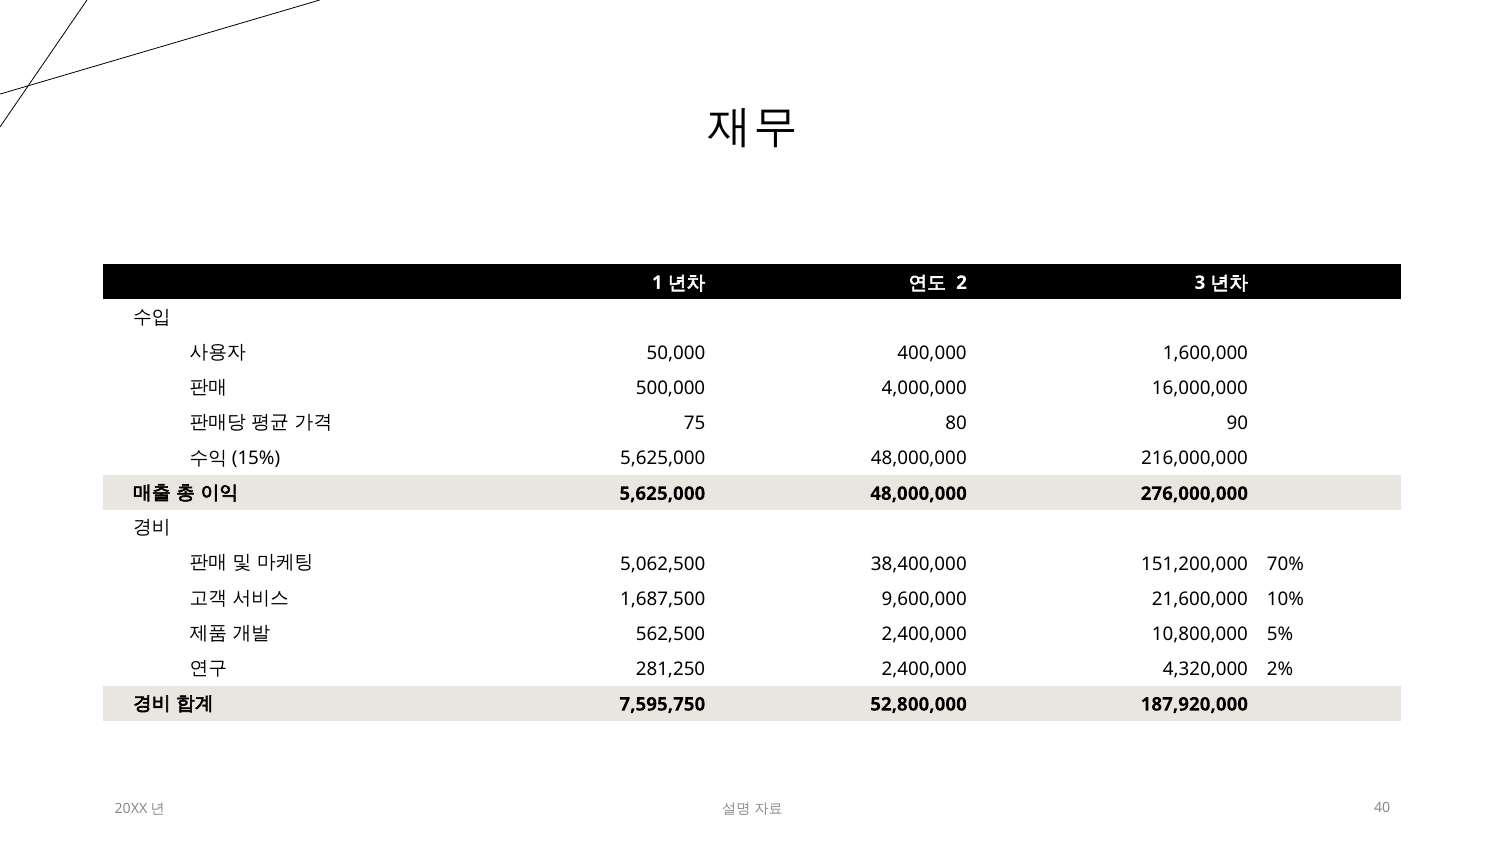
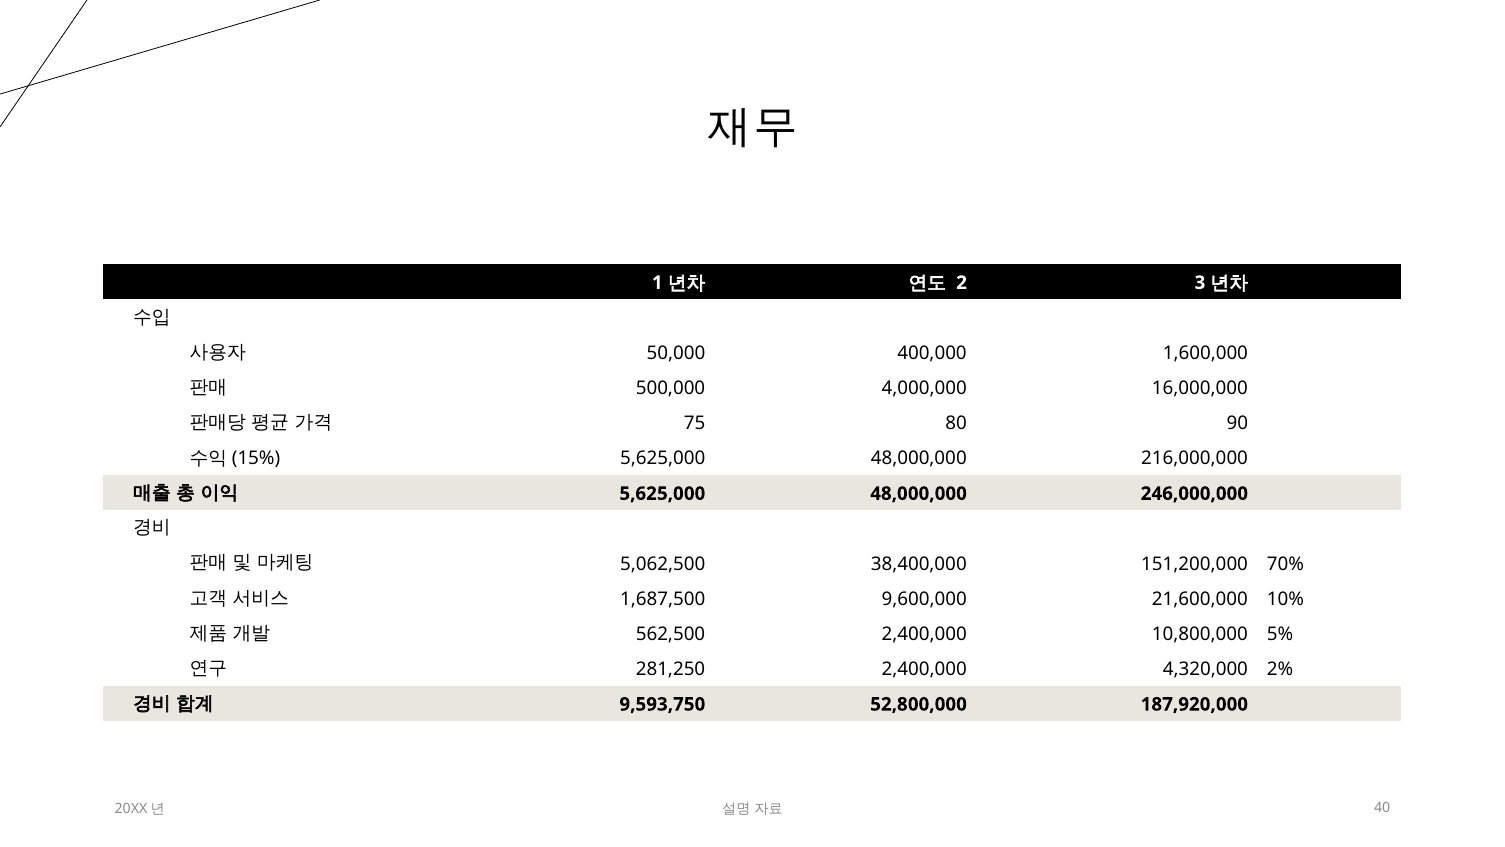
276,000,000: 276,000,000 -> 246,000,000
7,595,750: 7,595,750 -> 9,593,750
